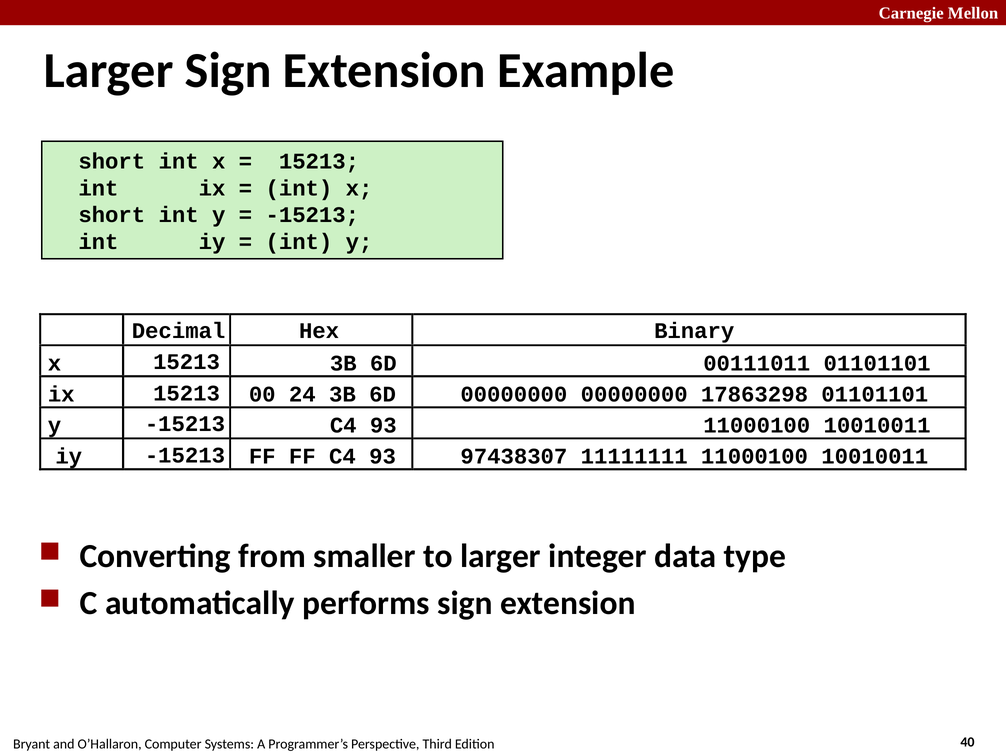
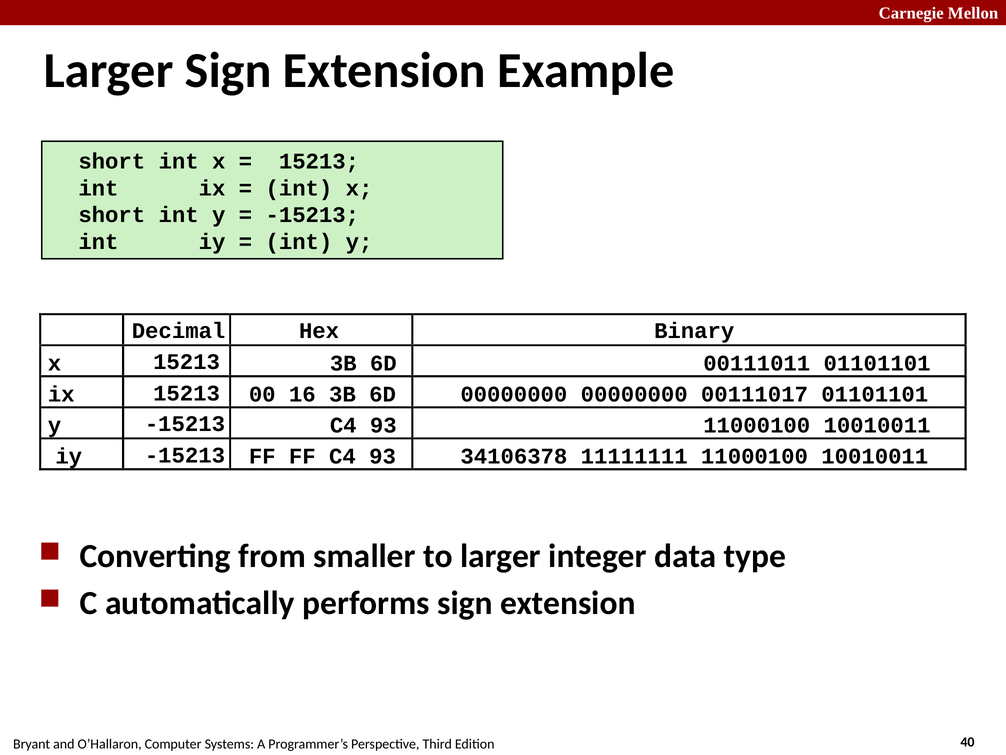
24: 24 -> 16
17863298: 17863298 -> 00111017
97438307: 97438307 -> 34106378
